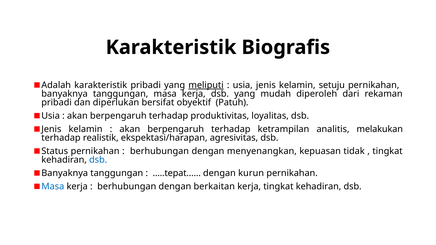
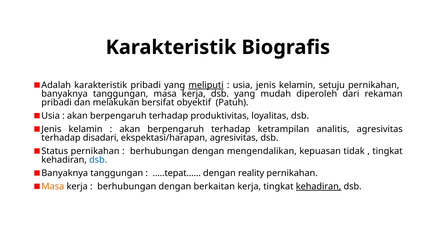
diperlukan: diperlukan -> melakukan
analitis melakukan: melakukan -> agresivitas
realistik: realistik -> disadari
menyenangkan: menyenangkan -> mengendalikan
kurun: kurun -> reality
Masa at (53, 187) colour: blue -> orange
kehadiran at (319, 187) underline: none -> present
